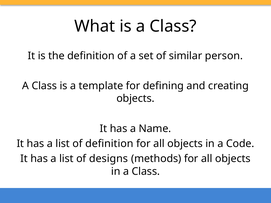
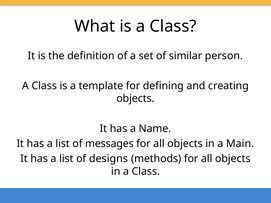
of definition: definition -> messages
Code: Code -> Main
